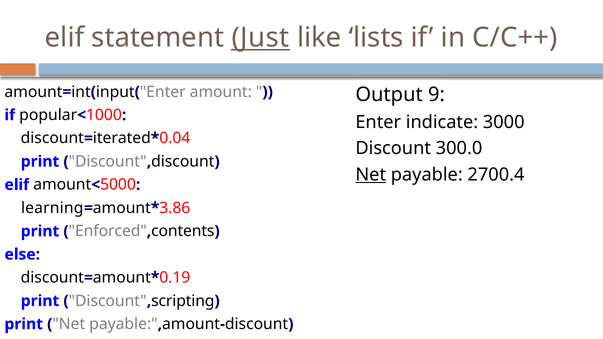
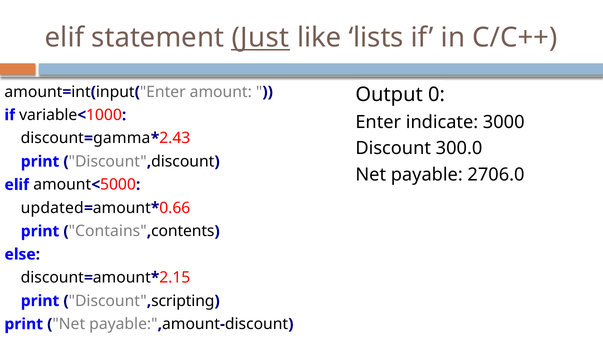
9: 9 -> 0
popular: popular -> variable
iterated: iterated -> gamma
0.04: 0.04 -> 2.43
Net at (371, 175) underline: present -> none
2700.4: 2700.4 -> 2706.0
learning: learning -> updated
3.86: 3.86 -> 0.66
Enforced: Enforced -> Contains
0.19: 0.19 -> 2.15
